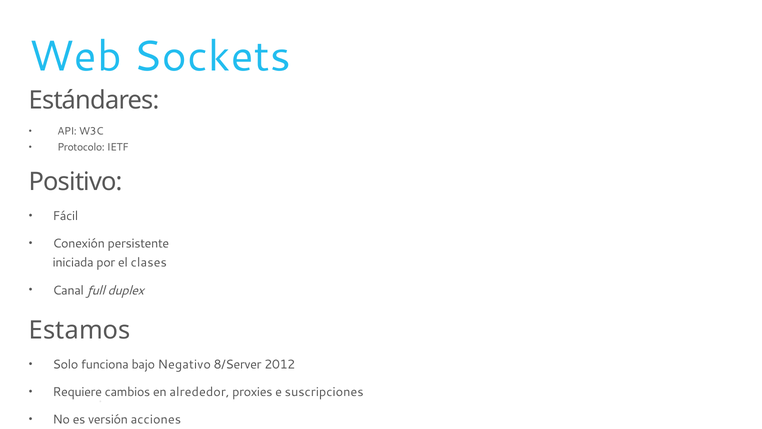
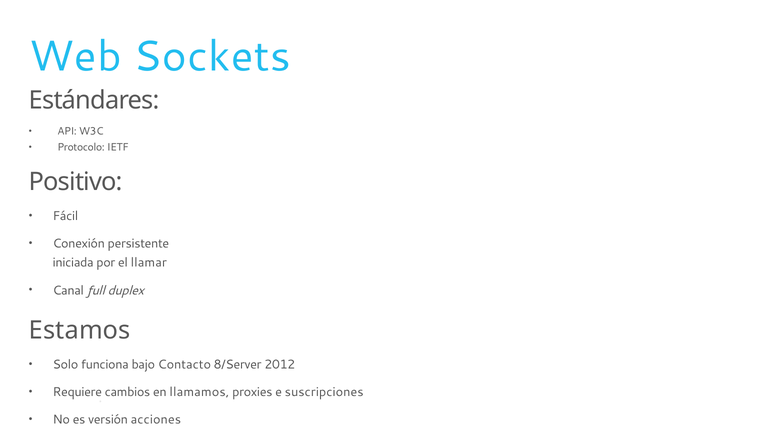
clases: clases -> llamar
Negativo: Negativo -> Contacto
alrededor: alrededor -> llamamos
